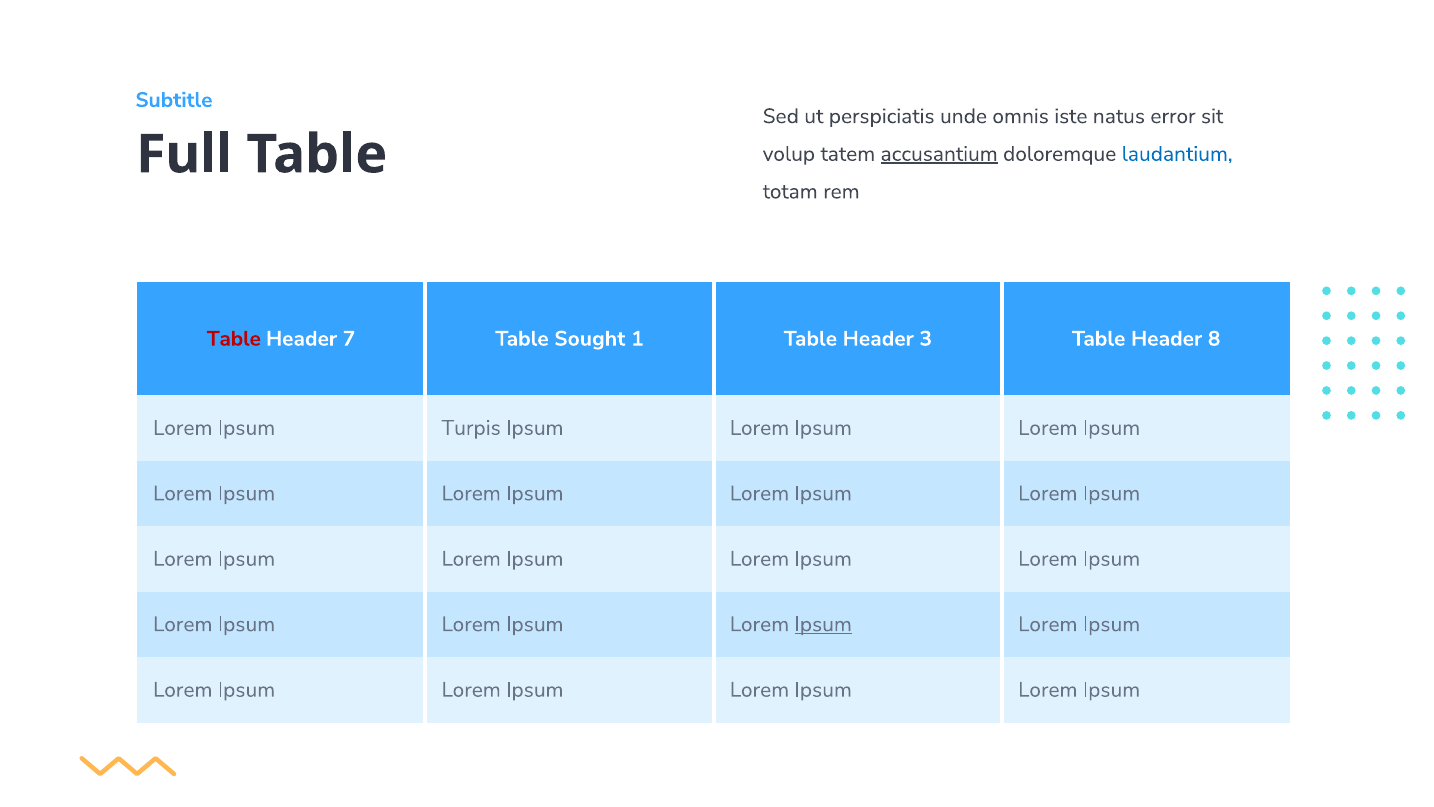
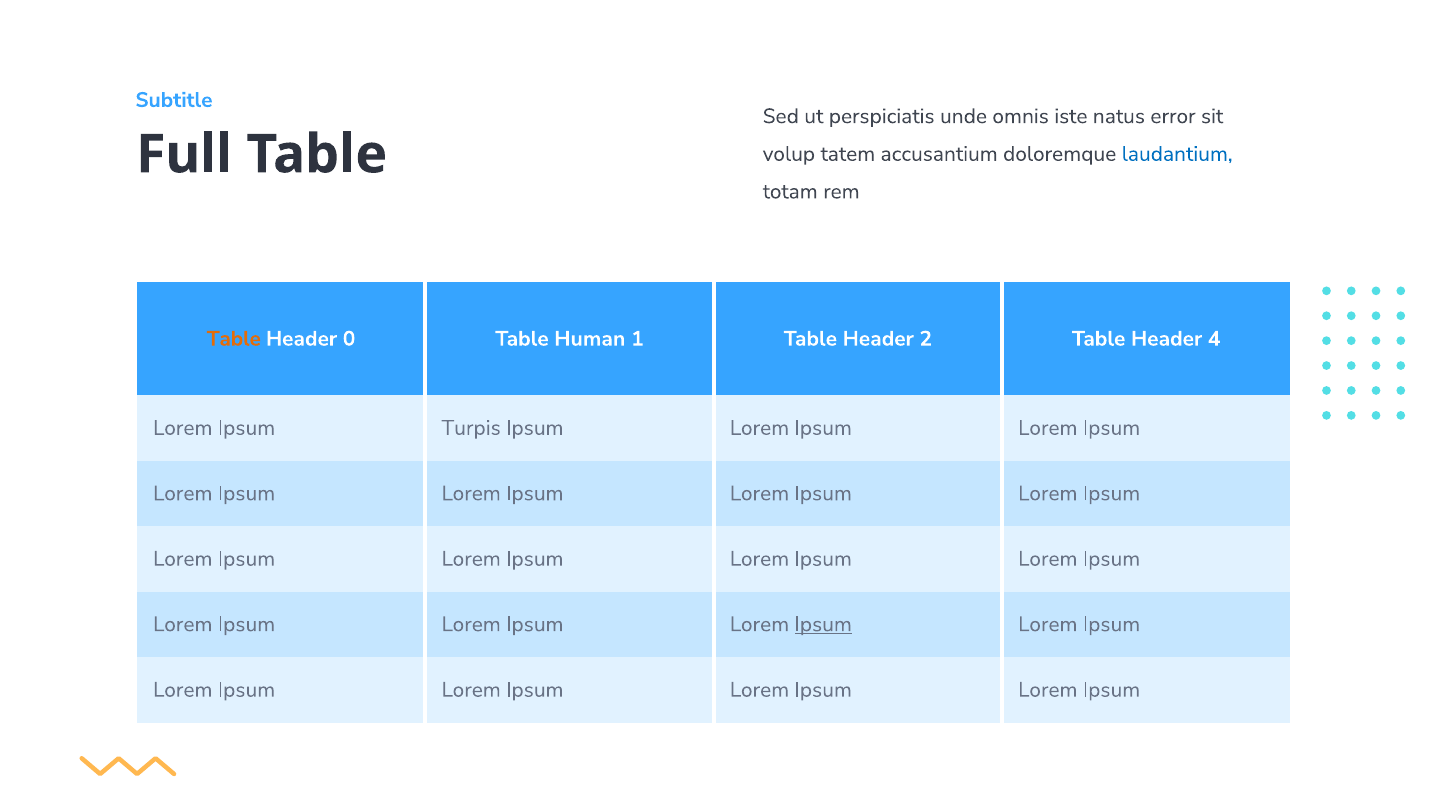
accusantium underline: present -> none
Table at (234, 339) colour: red -> orange
7: 7 -> 0
Sought: Sought -> Human
3: 3 -> 2
8: 8 -> 4
